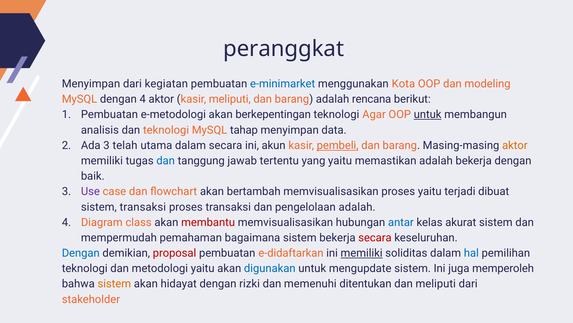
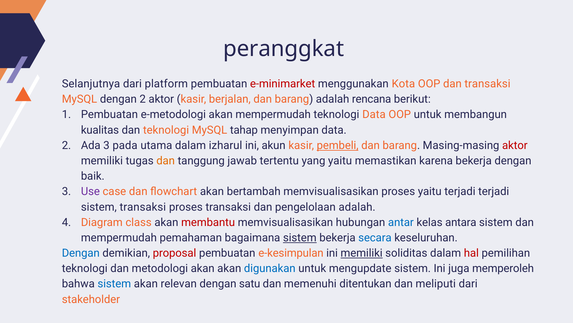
Menyimpan at (91, 84): Menyimpan -> Selanjutnya
kegiatan: kegiatan -> platform
e-minimarket colour: blue -> red
dan modeling: modeling -> transaksi
dengan 4: 4 -> 2
kasir meliputi: meliputi -> berjalan
akan berkepentingan: berkepentingan -> mempermudah
teknologi Agar: Agar -> Data
untuk at (428, 114) underline: present -> none
analisis: analisis -> kualitas
telah: telah -> pada
dalam secara: secara -> izharul
aktor at (515, 145) colour: orange -> red
dan at (166, 160) colour: blue -> orange
memastikan adalah: adalah -> karena
terjadi dibuat: dibuat -> terjadi
akurat: akurat -> antara
sistem at (300, 237) underline: none -> present
secara at (375, 237) colour: red -> blue
e-didaftarkan: e-didaftarkan -> e-kesimpulan
hal colour: blue -> red
metodologi yaitu: yaitu -> akan
sistem at (114, 283) colour: orange -> blue
hidayat: hidayat -> relevan
rizki: rizki -> satu
